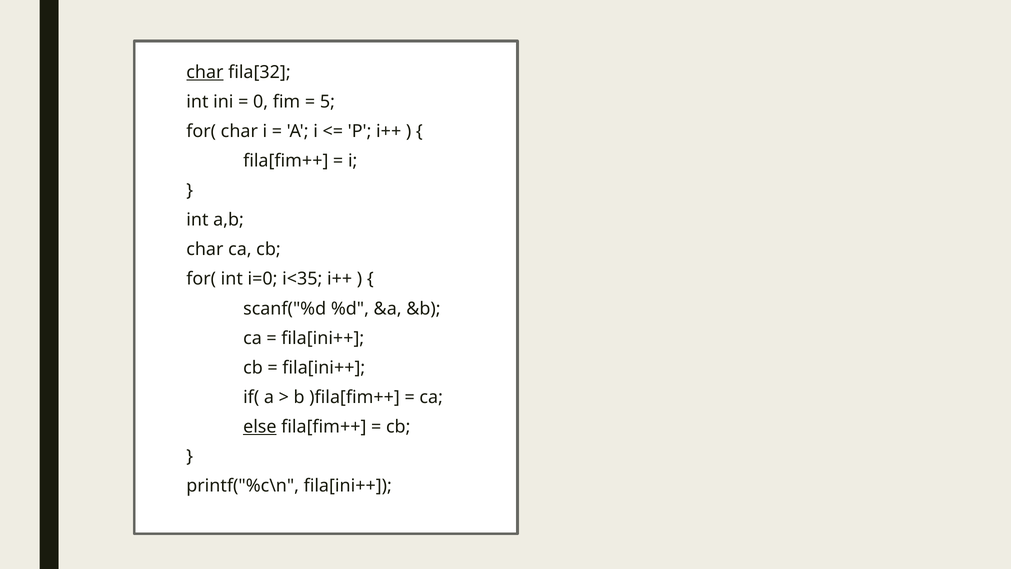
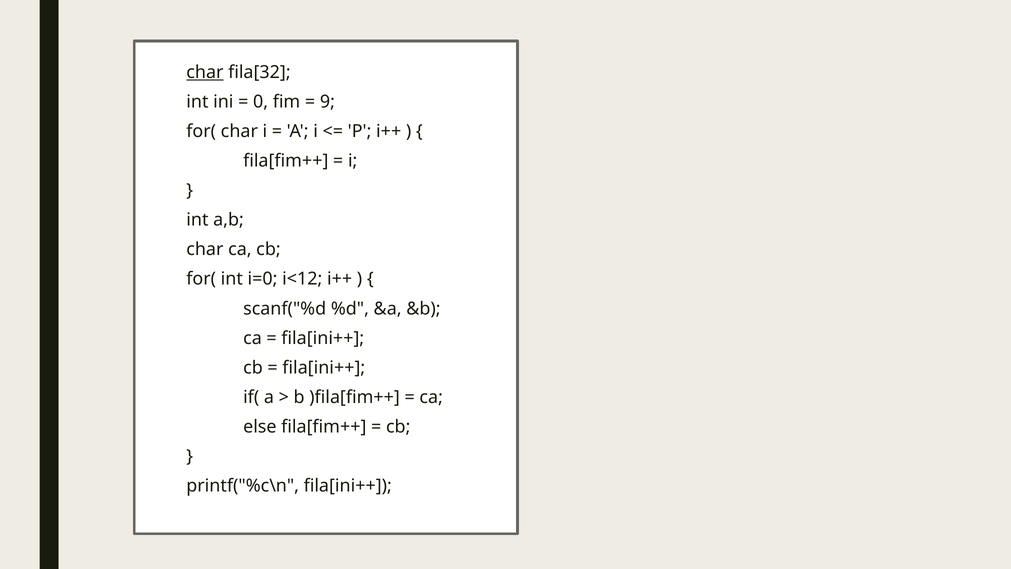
5: 5 -> 9
i<35: i<35 -> i<12
else underline: present -> none
